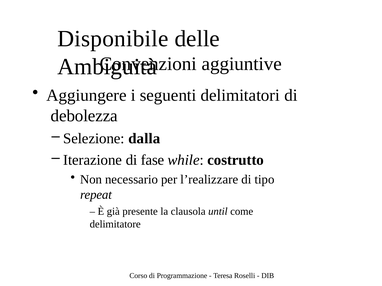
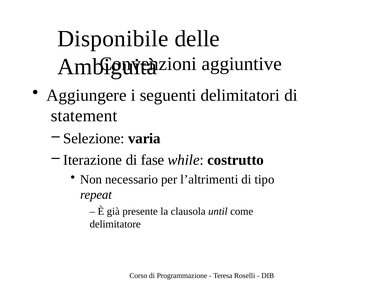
debolezza: debolezza -> statement
dalla: dalla -> varia
l’realizzare: l’realizzare -> l’altrimenti
